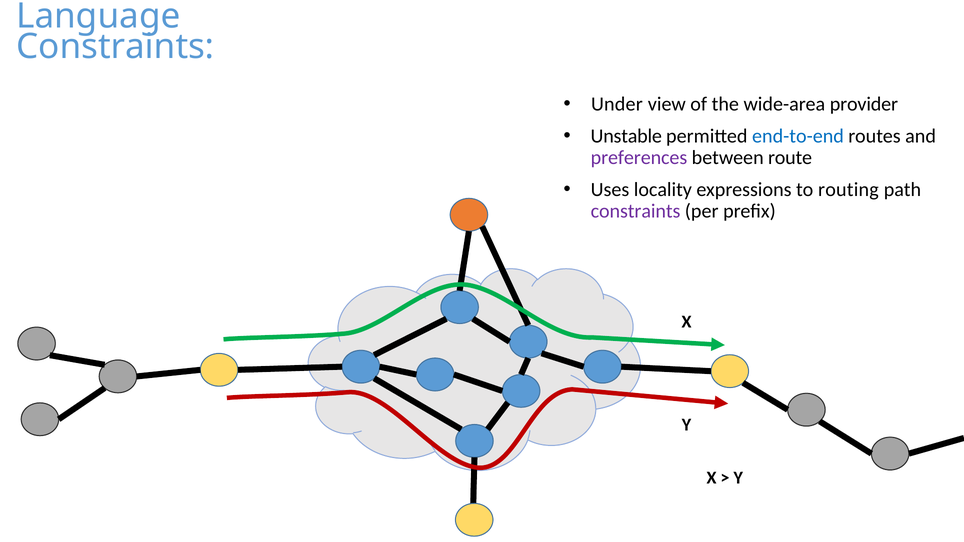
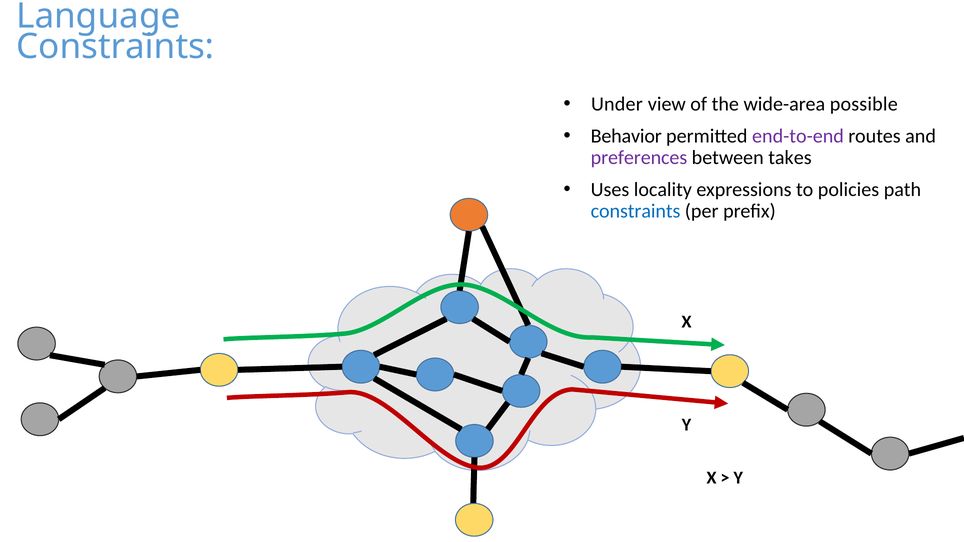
provider: provider -> possible
Unstable: Unstable -> Behavior
end-to-end colour: blue -> purple
route: route -> takes
routing: routing -> policies
constraints at (636, 211) colour: purple -> blue
